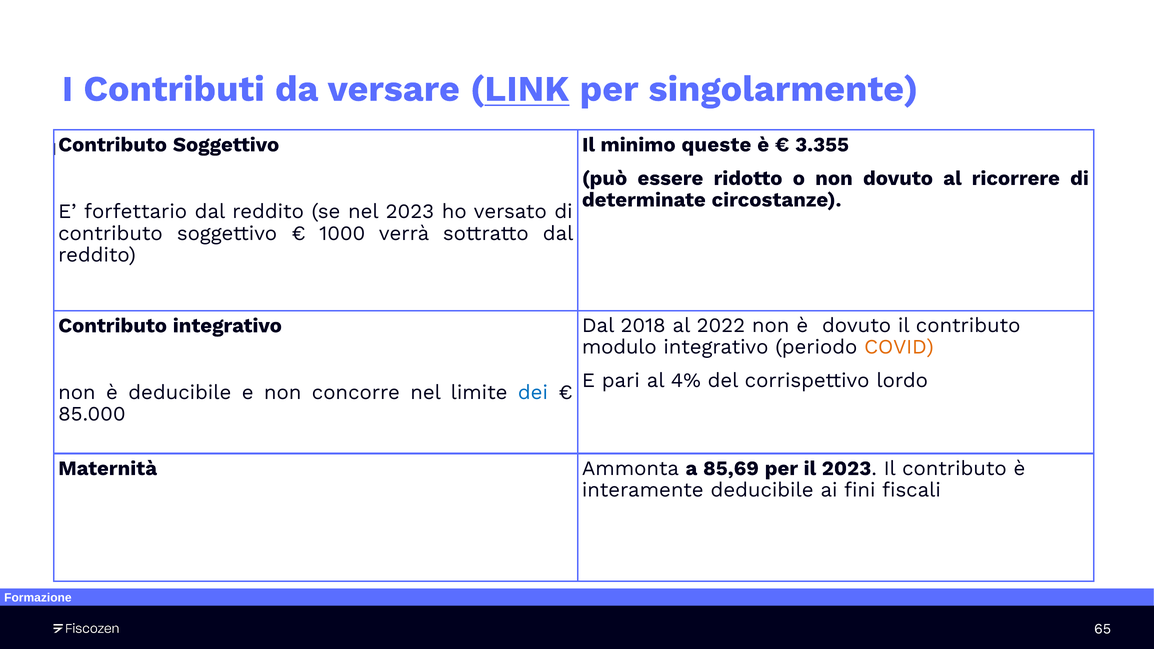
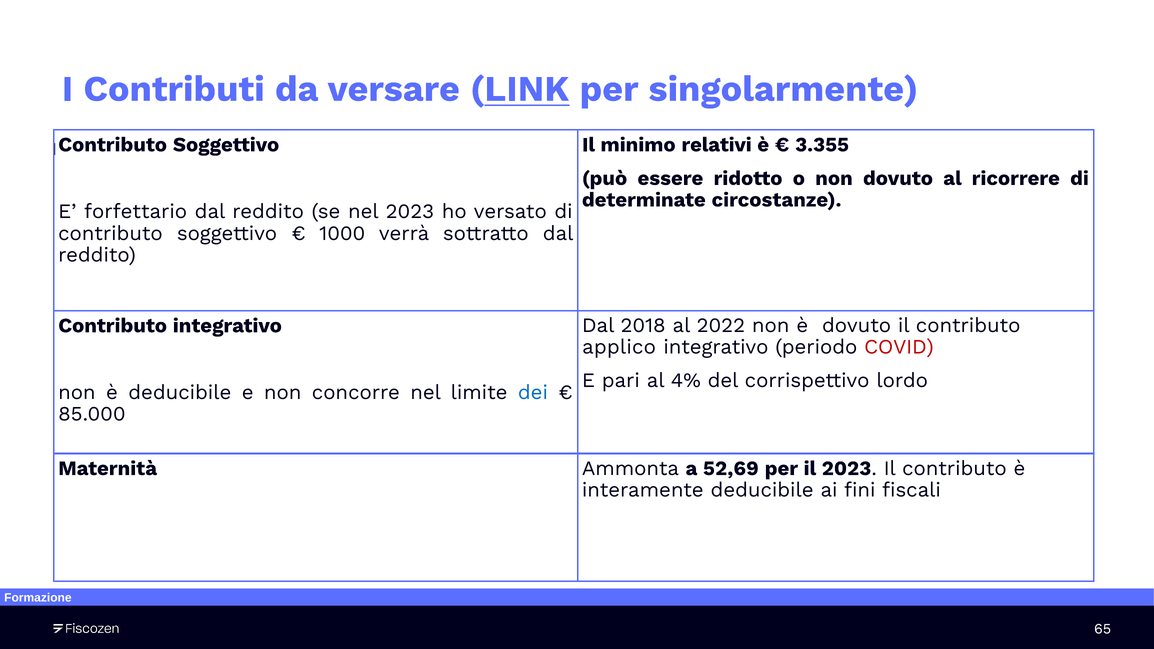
queste: queste -> relativi
modulo: modulo -> applico
COVID colour: orange -> red
85,69: 85,69 -> 52,69
